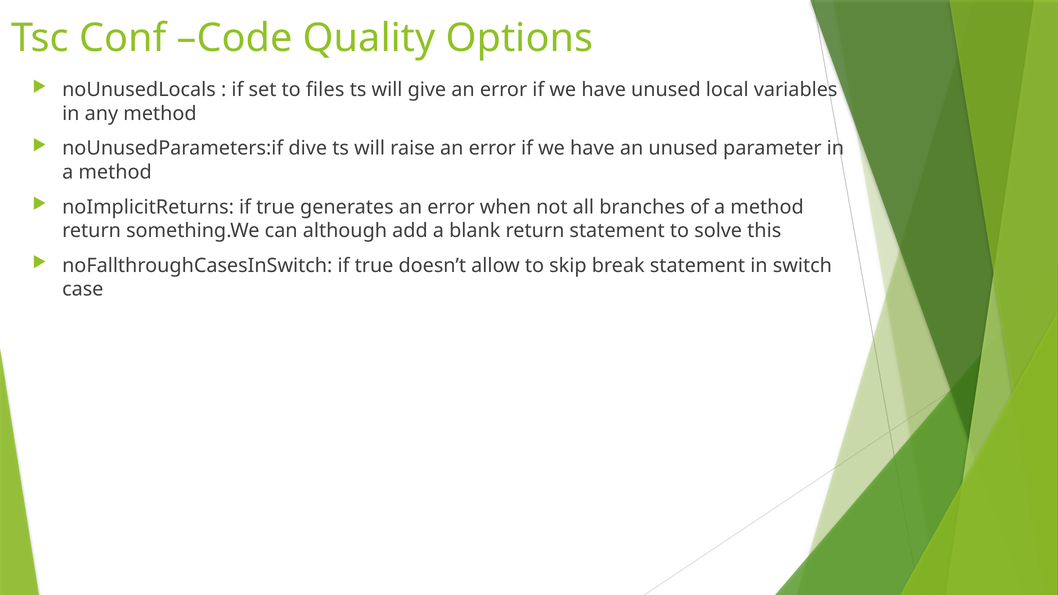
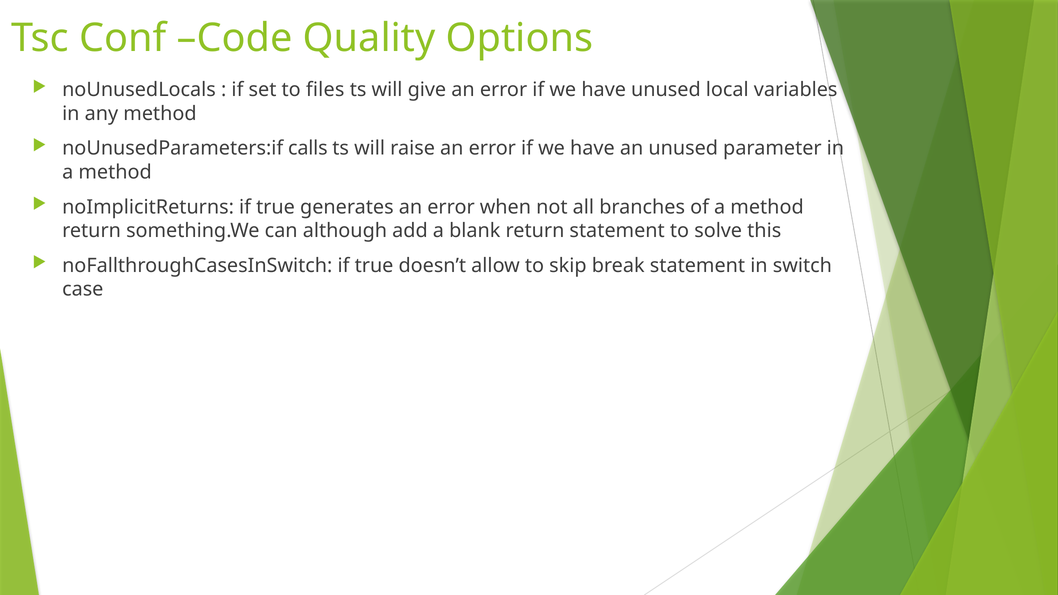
dive: dive -> calls
